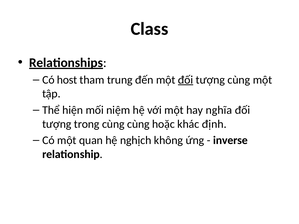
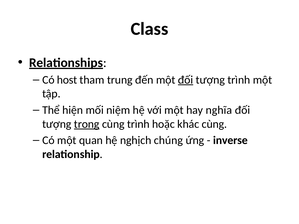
tượng cùng: cùng -> trình
trong underline: none -> present
cùng cùng: cùng -> trình
khác định: định -> cùng
không: không -> chúng
